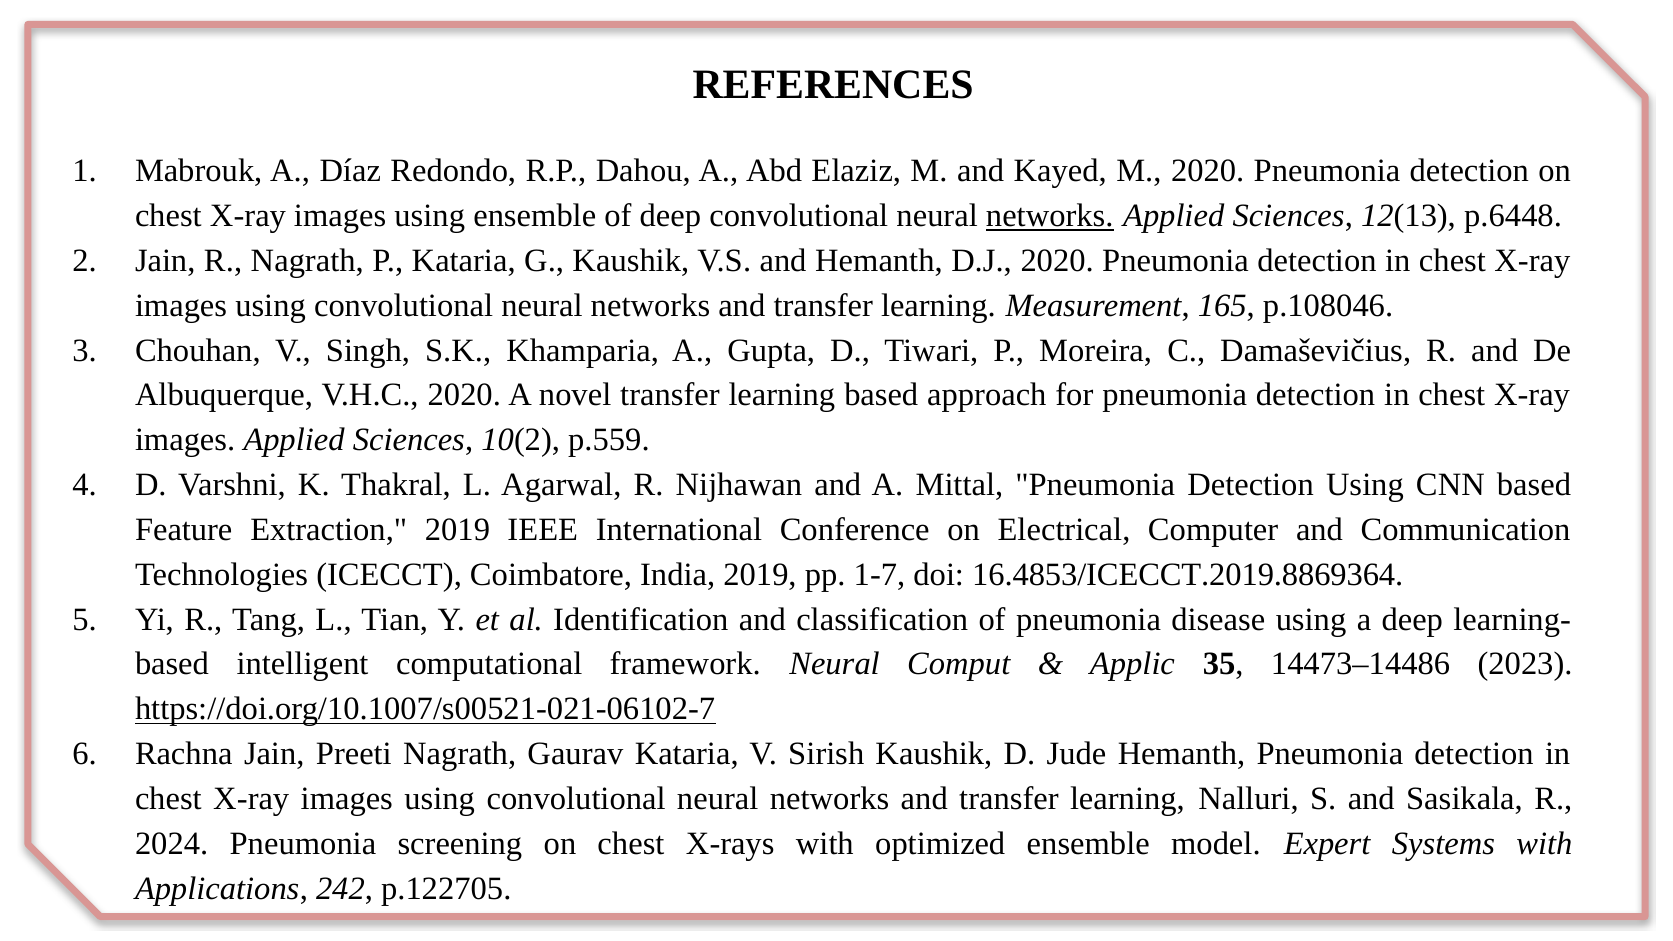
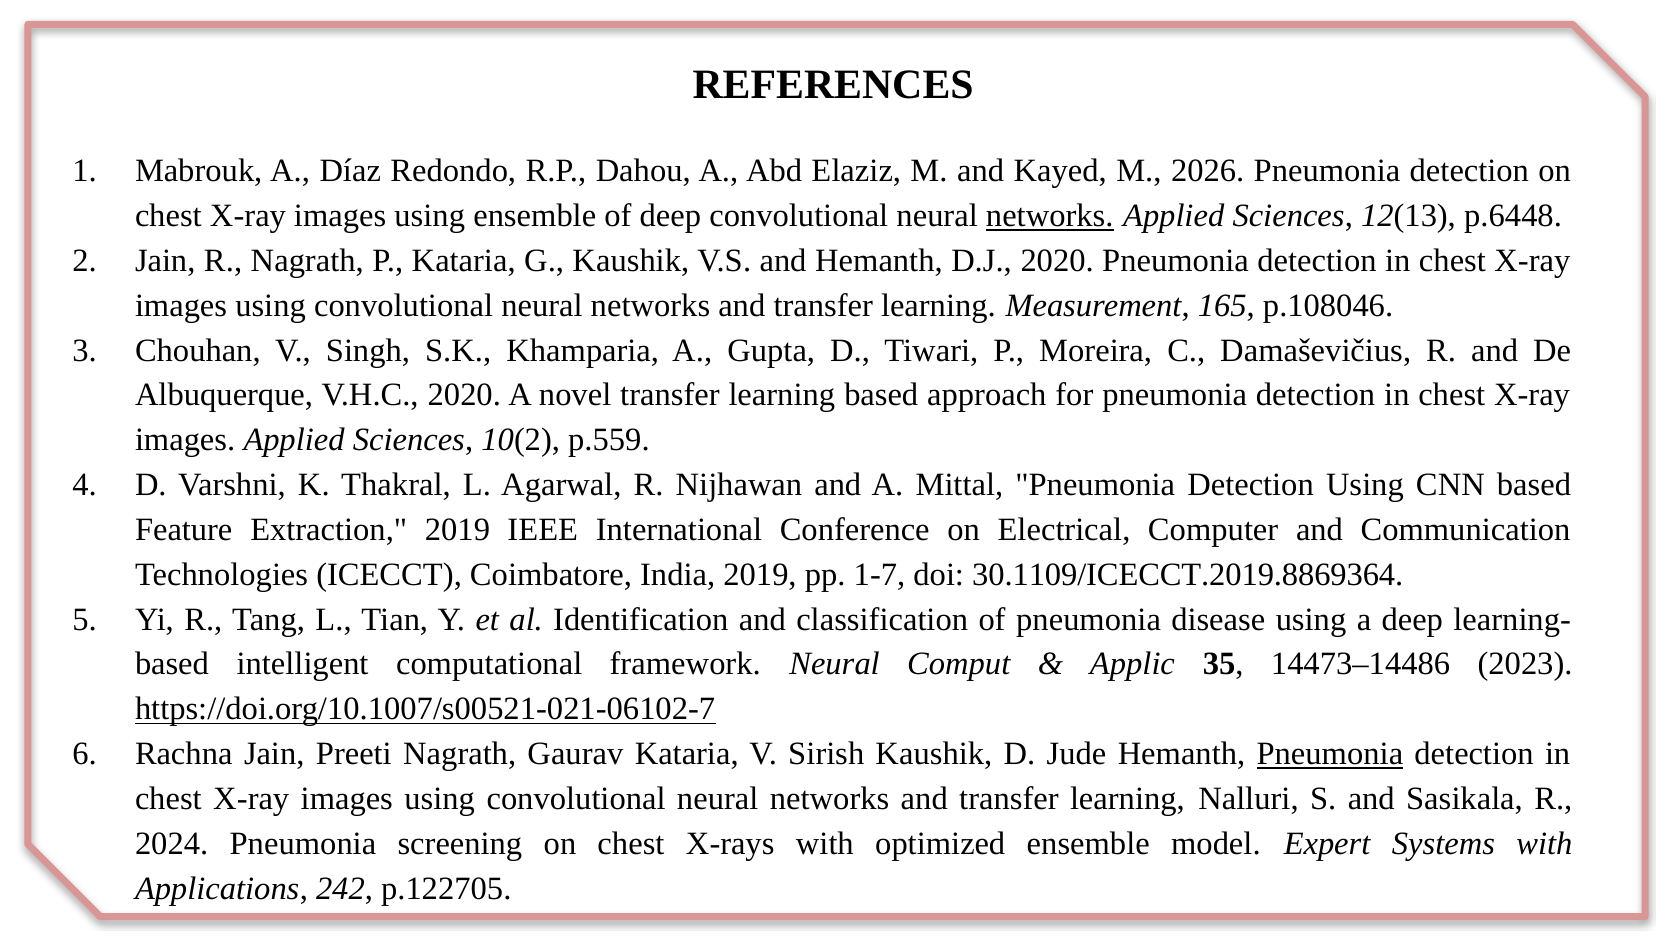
M 2020: 2020 -> 2026
16.4853/ICECCT.2019.8869364: 16.4853/ICECCT.2019.8869364 -> 30.1109/ICECCT.2019.8869364
Pneumonia at (1330, 754) underline: none -> present
